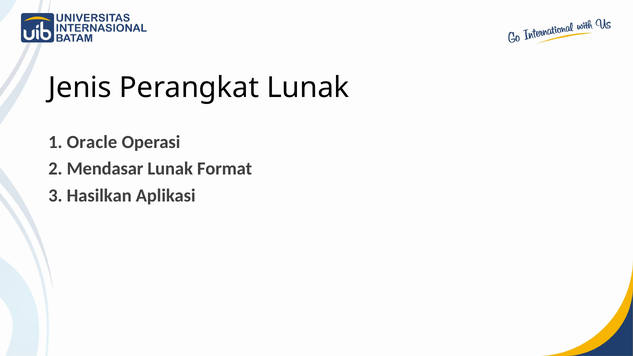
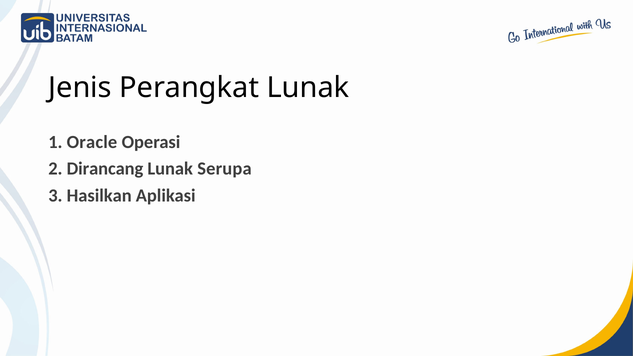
Mendasar: Mendasar -> Dirancang
Format: Format -> Serupa
